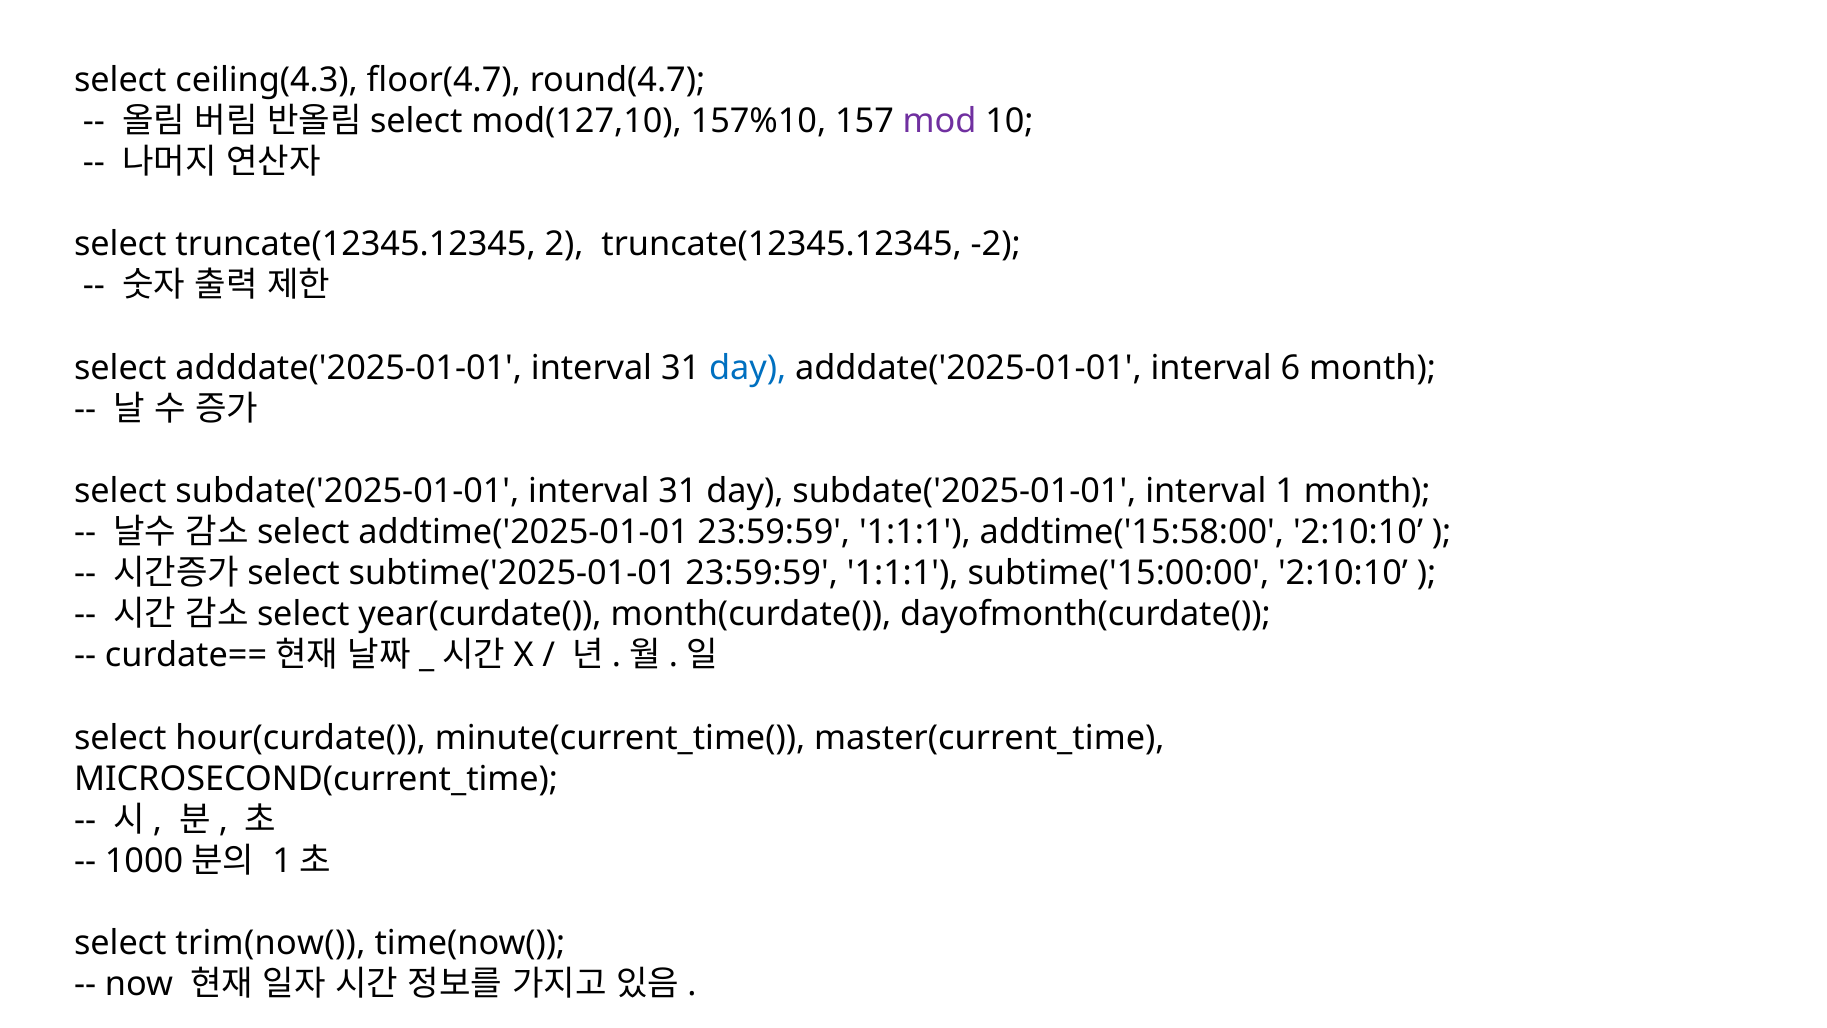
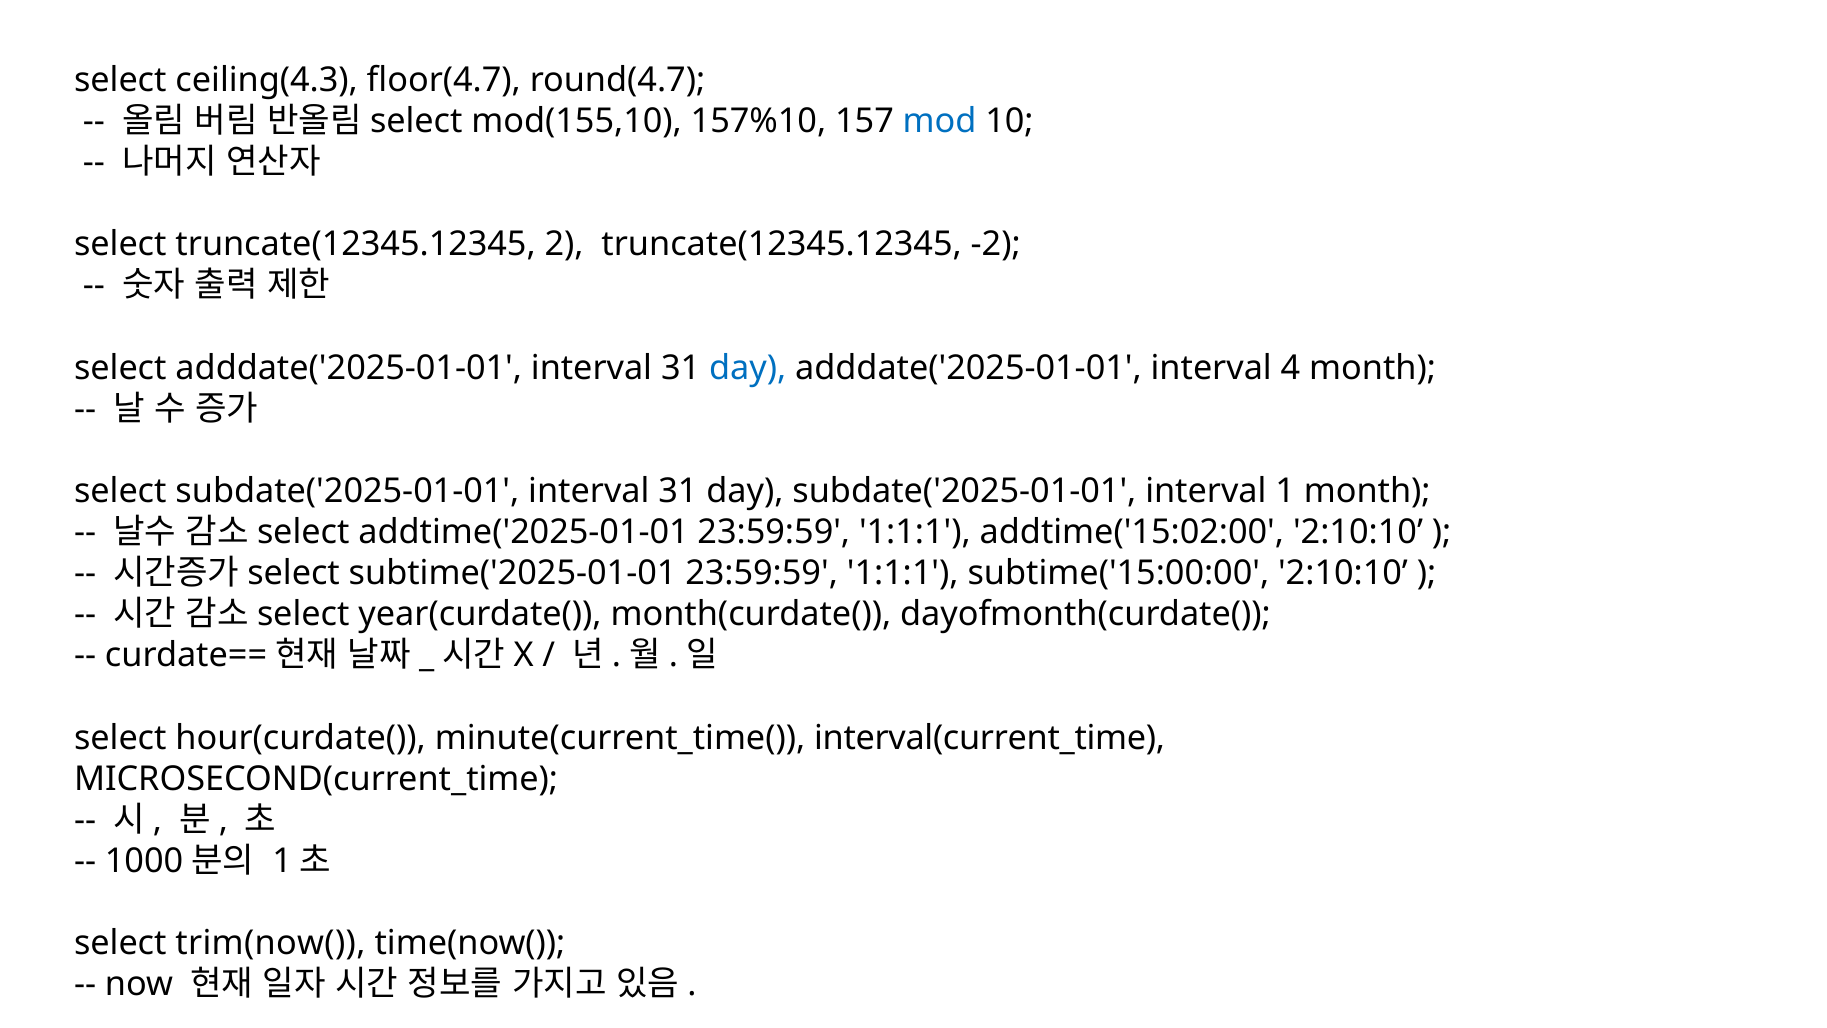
mod(127,10: mod(127,10 -> mod(155,10
mod colour: purple -> blue
6: 6 -> 4
addtime('15:58:00: addtime('15:58:00 -> addtime('15:02:00
master(current_time: master(current_time -> interval(current_time
